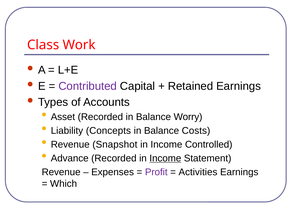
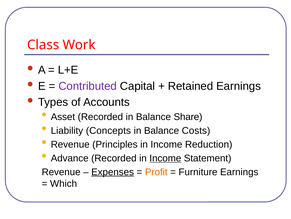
Worry: Worry -> Share
Snapshot: Snapshot -> Principles
Controlled: Controlled -> Reduction
Expenses underline: none -> present
Profit colour: purple -> orange
Activities: Activities -> Furniture
